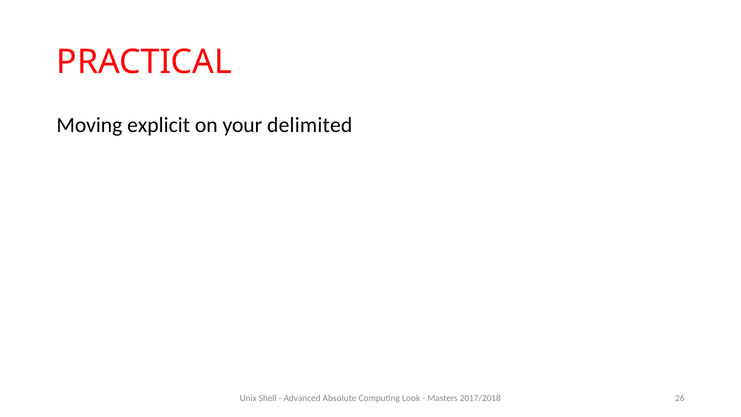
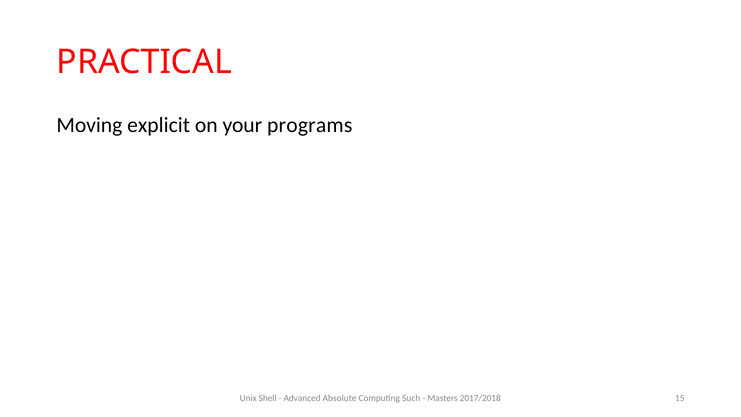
delimited: delimited -> programs
Look: Look -> Such
26: 26 -> 15
